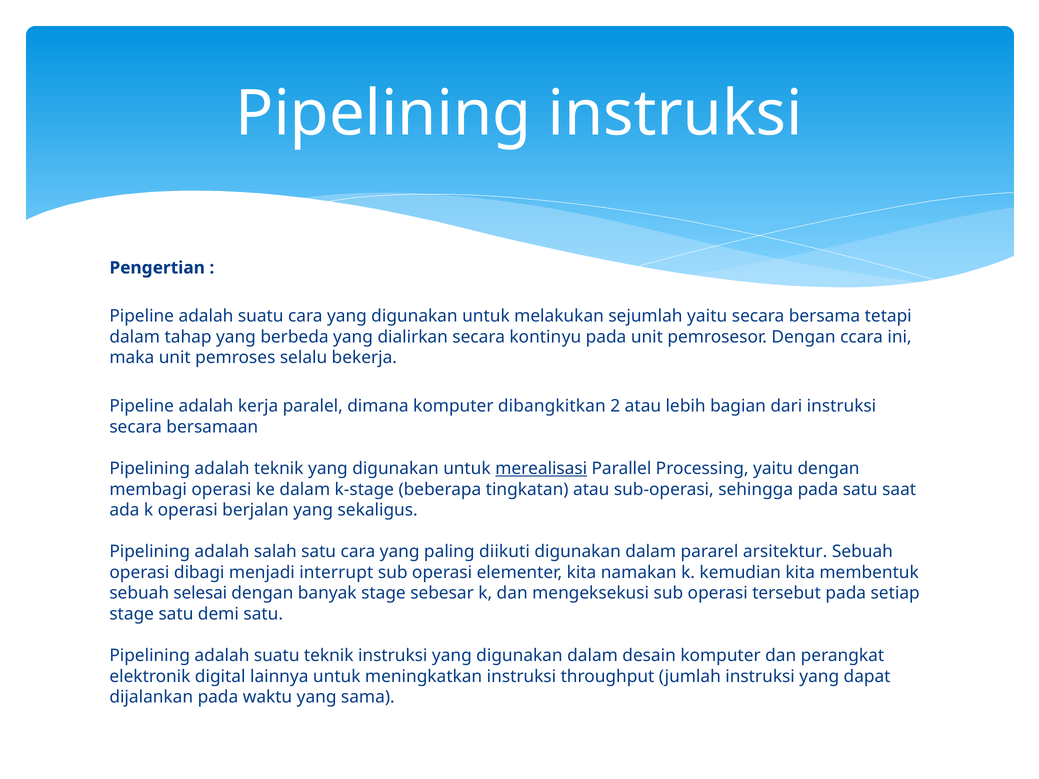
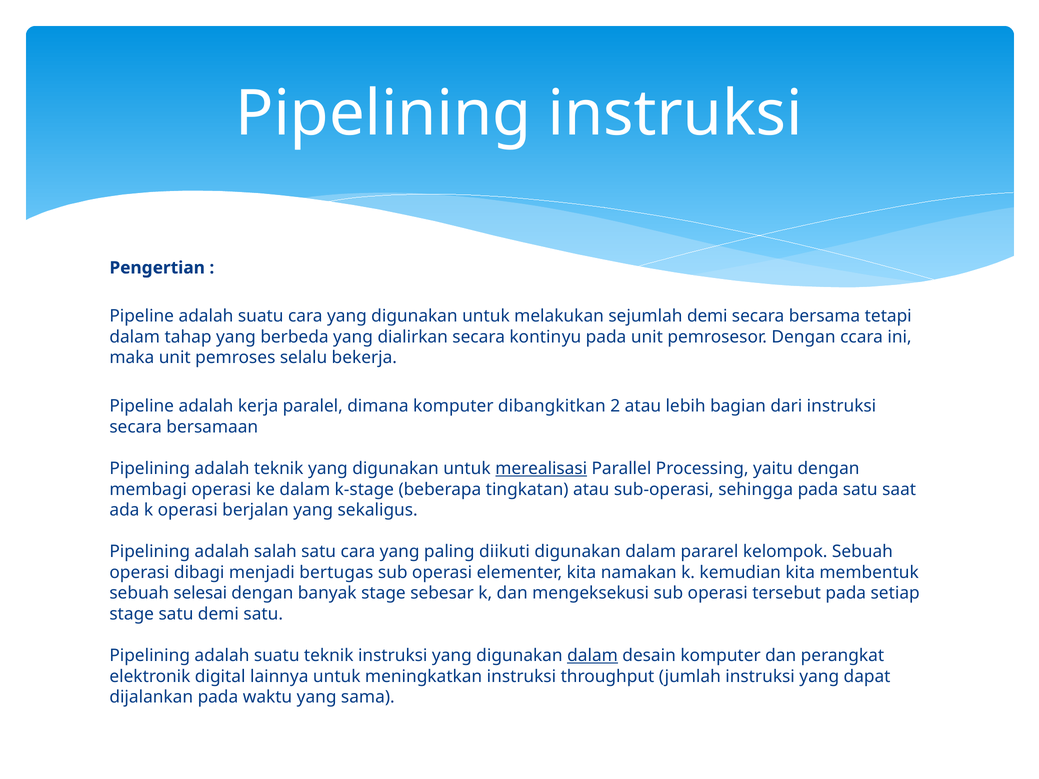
sejumlah yaitu: yaitu -> demi
arsitektur: arsitektur -> kelompok
interrupt: interrupt -> bertugas
dalam at (593, 656) underline: none -> present
